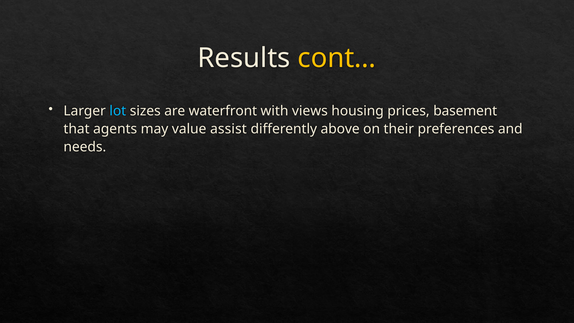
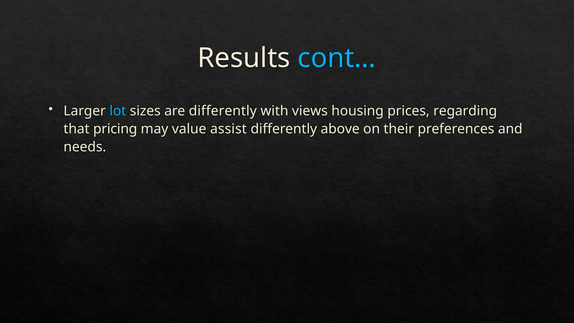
cont… colour: yellow -> light blue
are waterfront: waterfront -> differently
basement: basement -> regarding
agents: agents -> pricing
